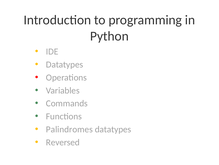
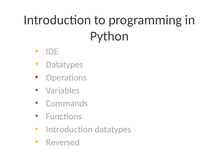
Palindromes at (69, 129): Palindromes -> Introduction
